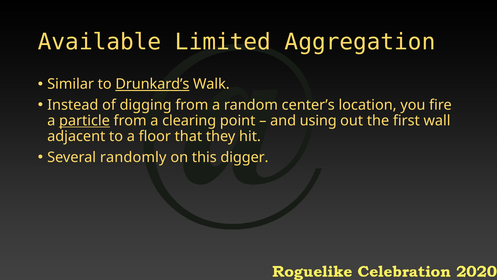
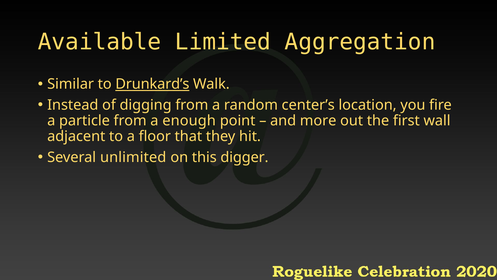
particle underline: present -> none
clearing: clearing -> enough
using: using -> more
randomly: randomly -> unlimited
